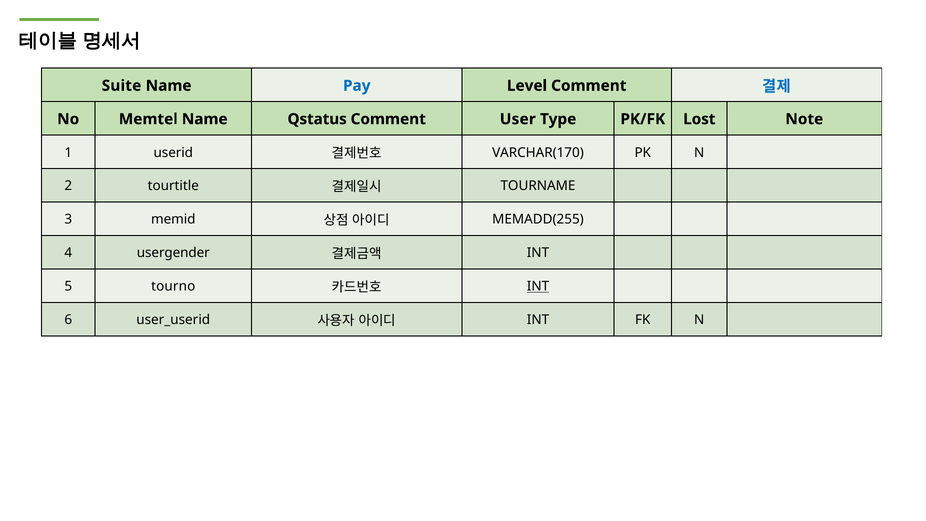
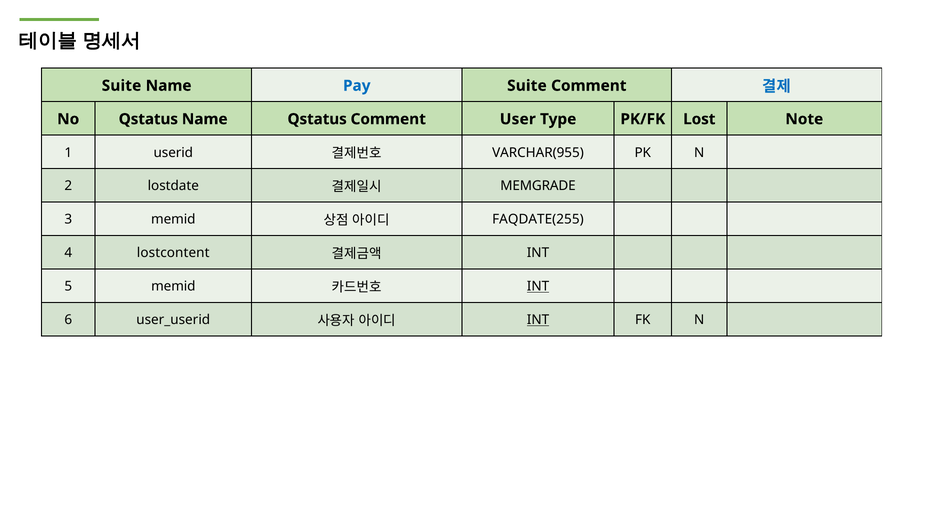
Pay Level: Level -> Suite
No Memtel: Memtel -> Qstatus
VARCHAR(170: VARCHAR(170 -> VARCHAR(955
tourtitle: tourtitle -> lostdate
TOURNAME: TOURNAME -> MEMGRADE
MEMADD(255: MEMADD(255 -> FAQDATE(255
usergender: usergender -> lostcontent
5 tourno: tourno -> memid
INT at (538, 320) underline: none -> present
